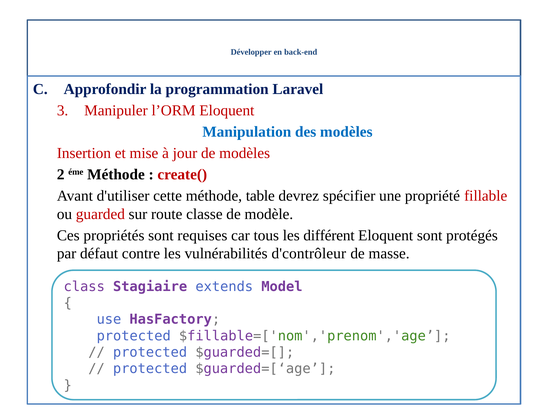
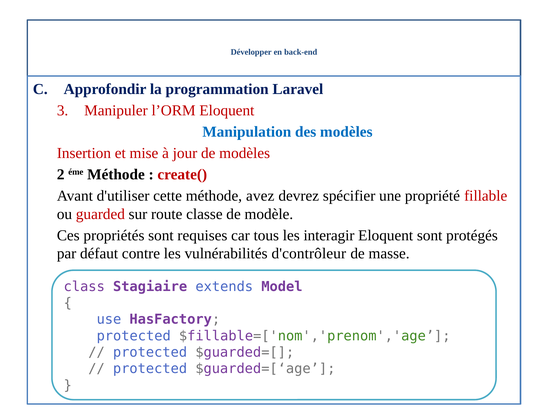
table: table -> avez
différent: différent -> interagir
